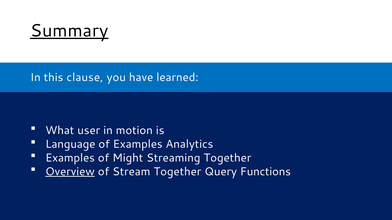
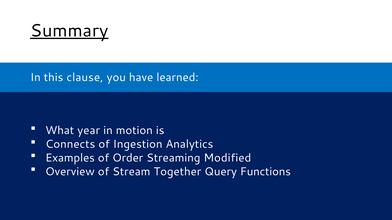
user: user -> year
Language: Language -> Connects
of Examples: Examples -> Ingestion
Might: Might -> Order
Streaming Together: Together -> Modified
Overview underline: present -> none
